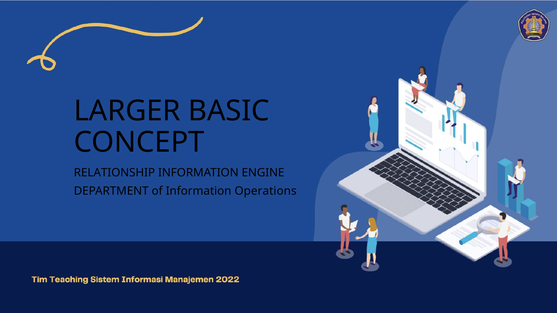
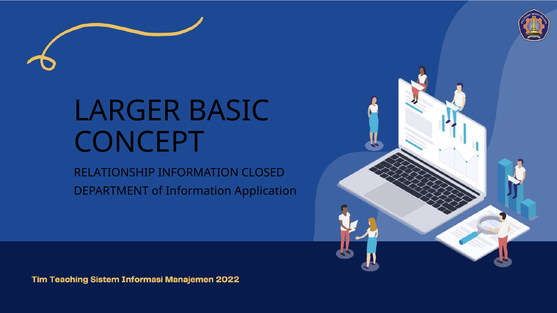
ENGINE: ENGINE -> CLOSED
Operations: Operations -> Application
